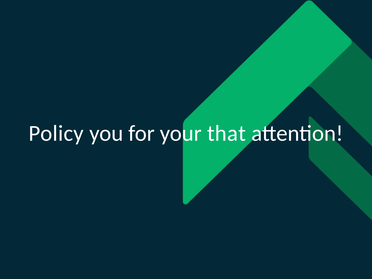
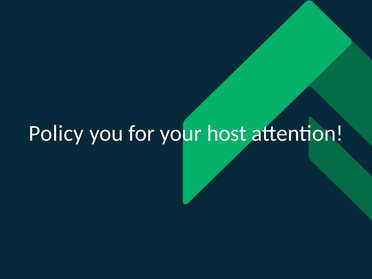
that: that -> host
